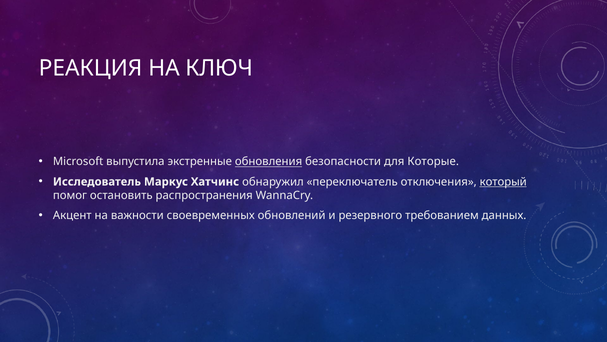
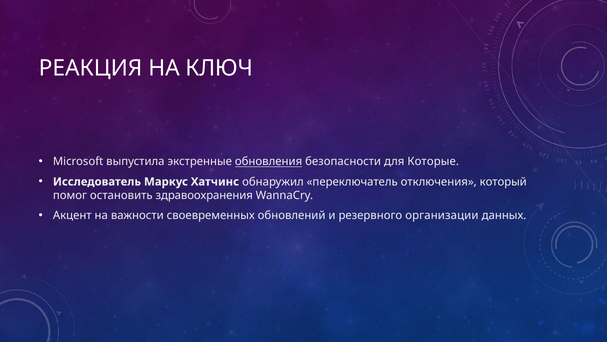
который underline: present -> none
распространения: распространения -> здравоохранения
требованием: требованием -> организации
